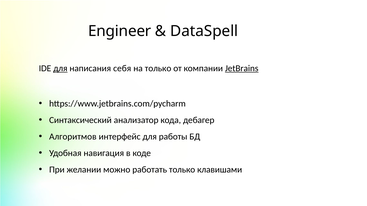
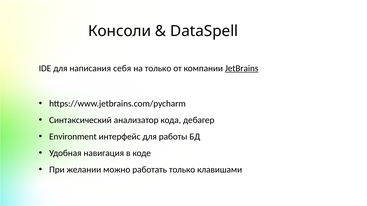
Engineer: Engineer -> Консоли
для at (60, 69) underline: present -> none
Алгоритмов: Алгоритмов -> Environment
